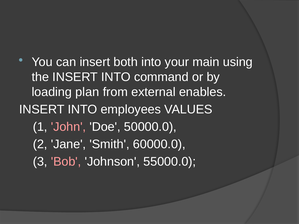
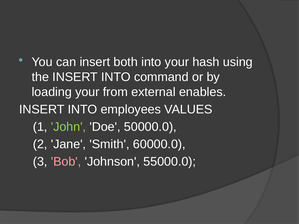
main: main -> hash
loading plan: plan -> your
John colour: pink -> light green
